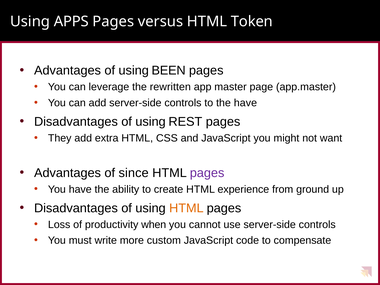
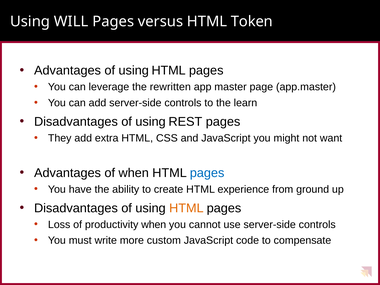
APPS: APPS -> WILL
Advantages of using BEEN: BEEN -> HTML
the have: have -> learn
of since: since -> when
pages at (207, 173) colour: purple -> blue
